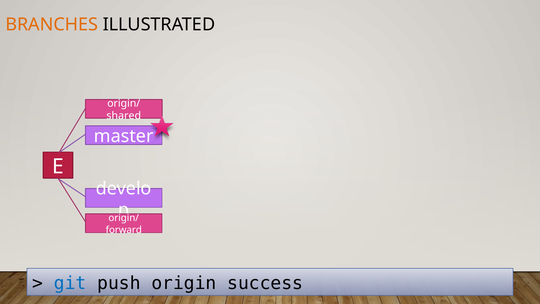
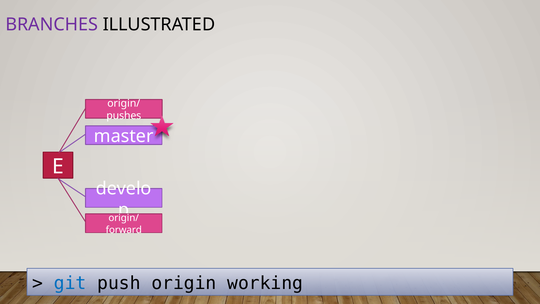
BRANCHES colour: orange -> purple
shared: shared -> pushes
success: success -> working
